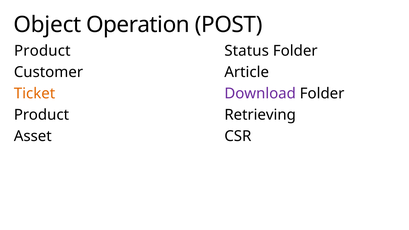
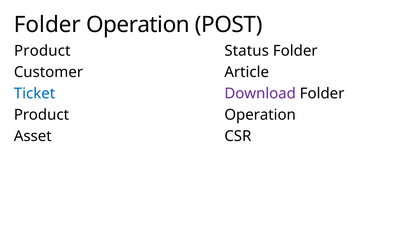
Object at (48, 25): Object -> Folder
Ticket colour: orange -> blue
Retrieving at (260, 115): Retrieving -> Operation
